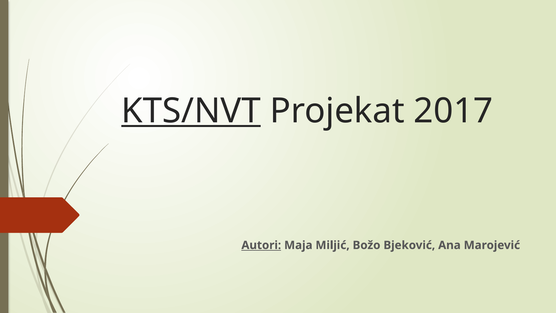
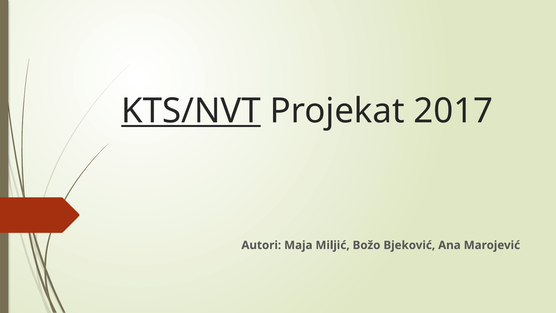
Autori underline: present -> none
